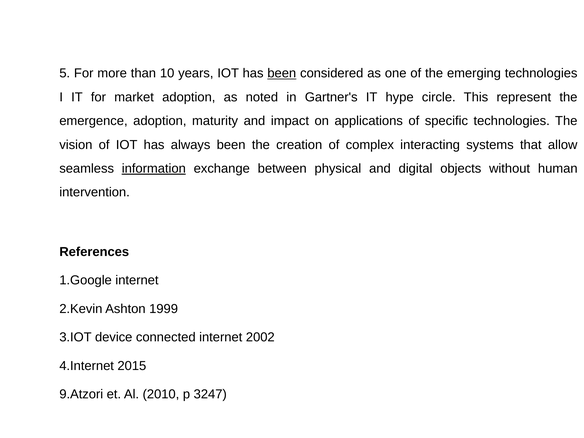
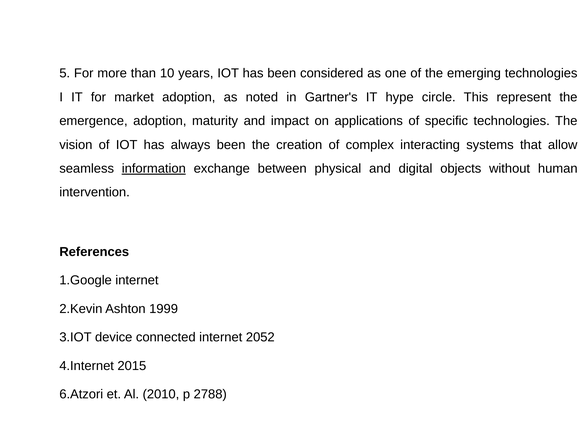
been at (282, 73) underline: present -> none
2002: 2002 -> 2052
9.Atzori: 9.Atzori -> 6.Atzori
3247: 3247 -> 2788
